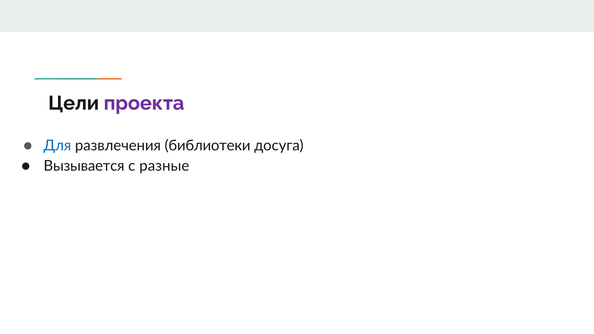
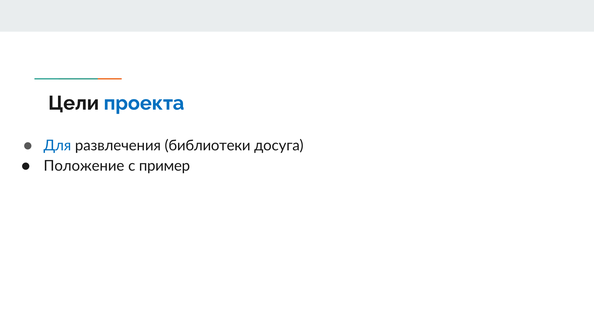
проекта colour: purple -> blue
Вызывается: Вызывается -> Положение
разные: разные -> пример
